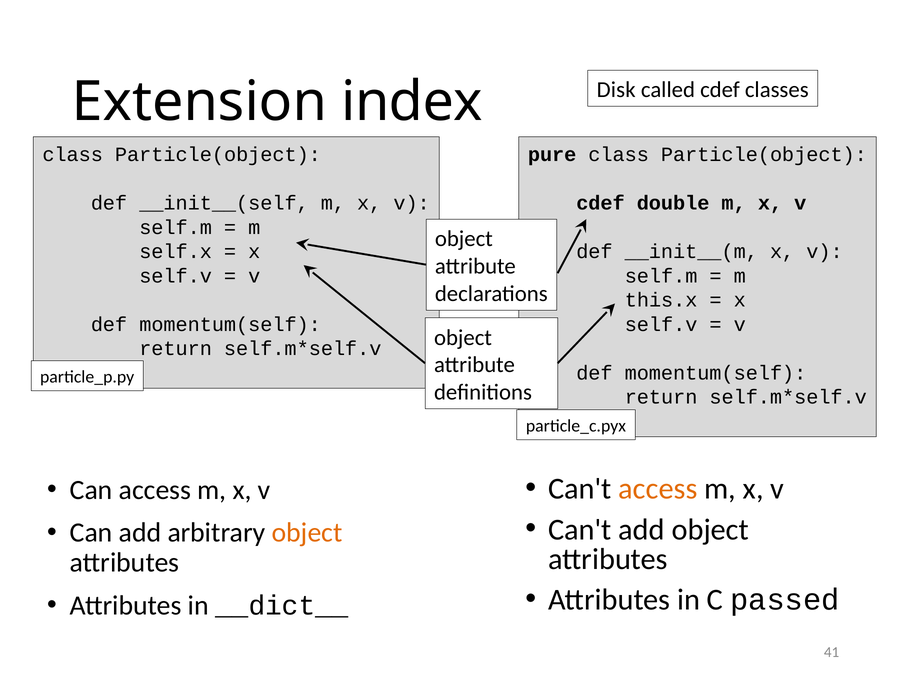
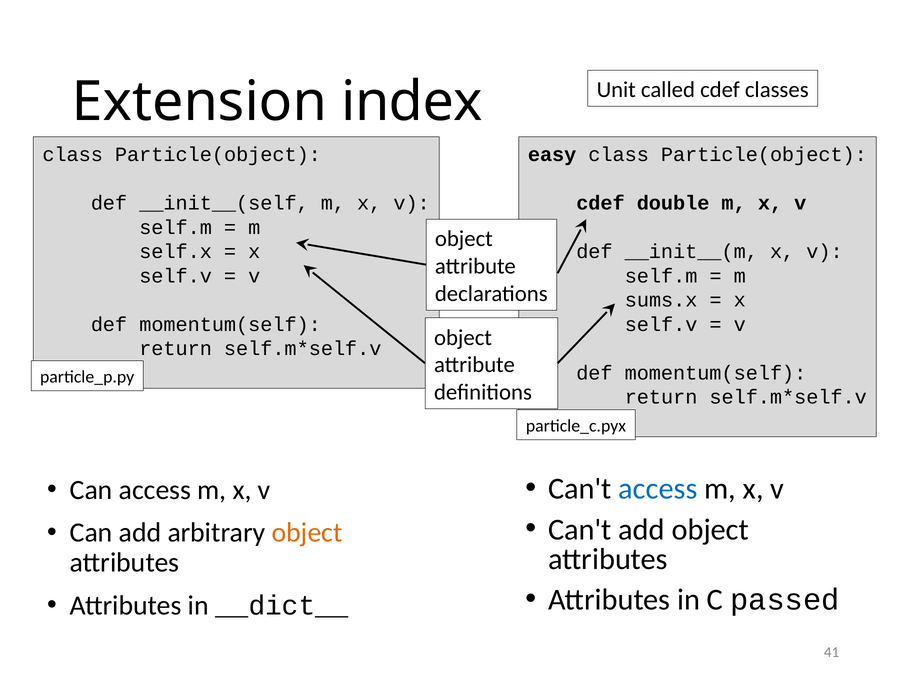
Disk: Disk -> Unit
pure: pure -> easy
this.x: this.x -> sums.x
access at (658, 489) colour: orange -> blue
